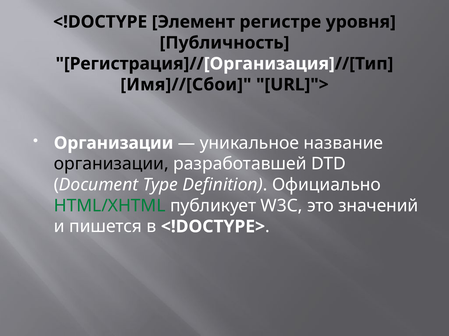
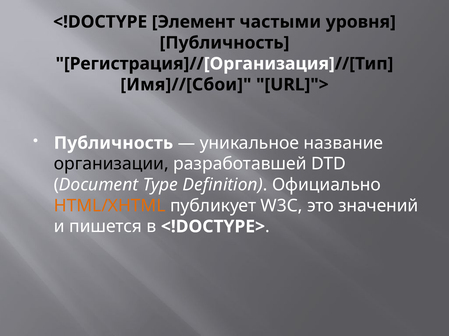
регистре: регистре -> частыми
Организации at (114, 143): Организации -> Публичность
HTML/XHTML colour: green -> orange
